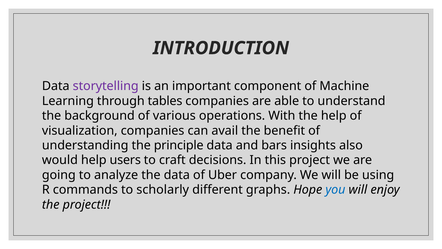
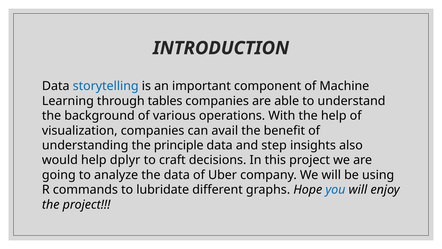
storytelling colour: purple -> blue
bars: bars -> step
users: users -> dplyr
scholarly: scholarly -> lubridate
